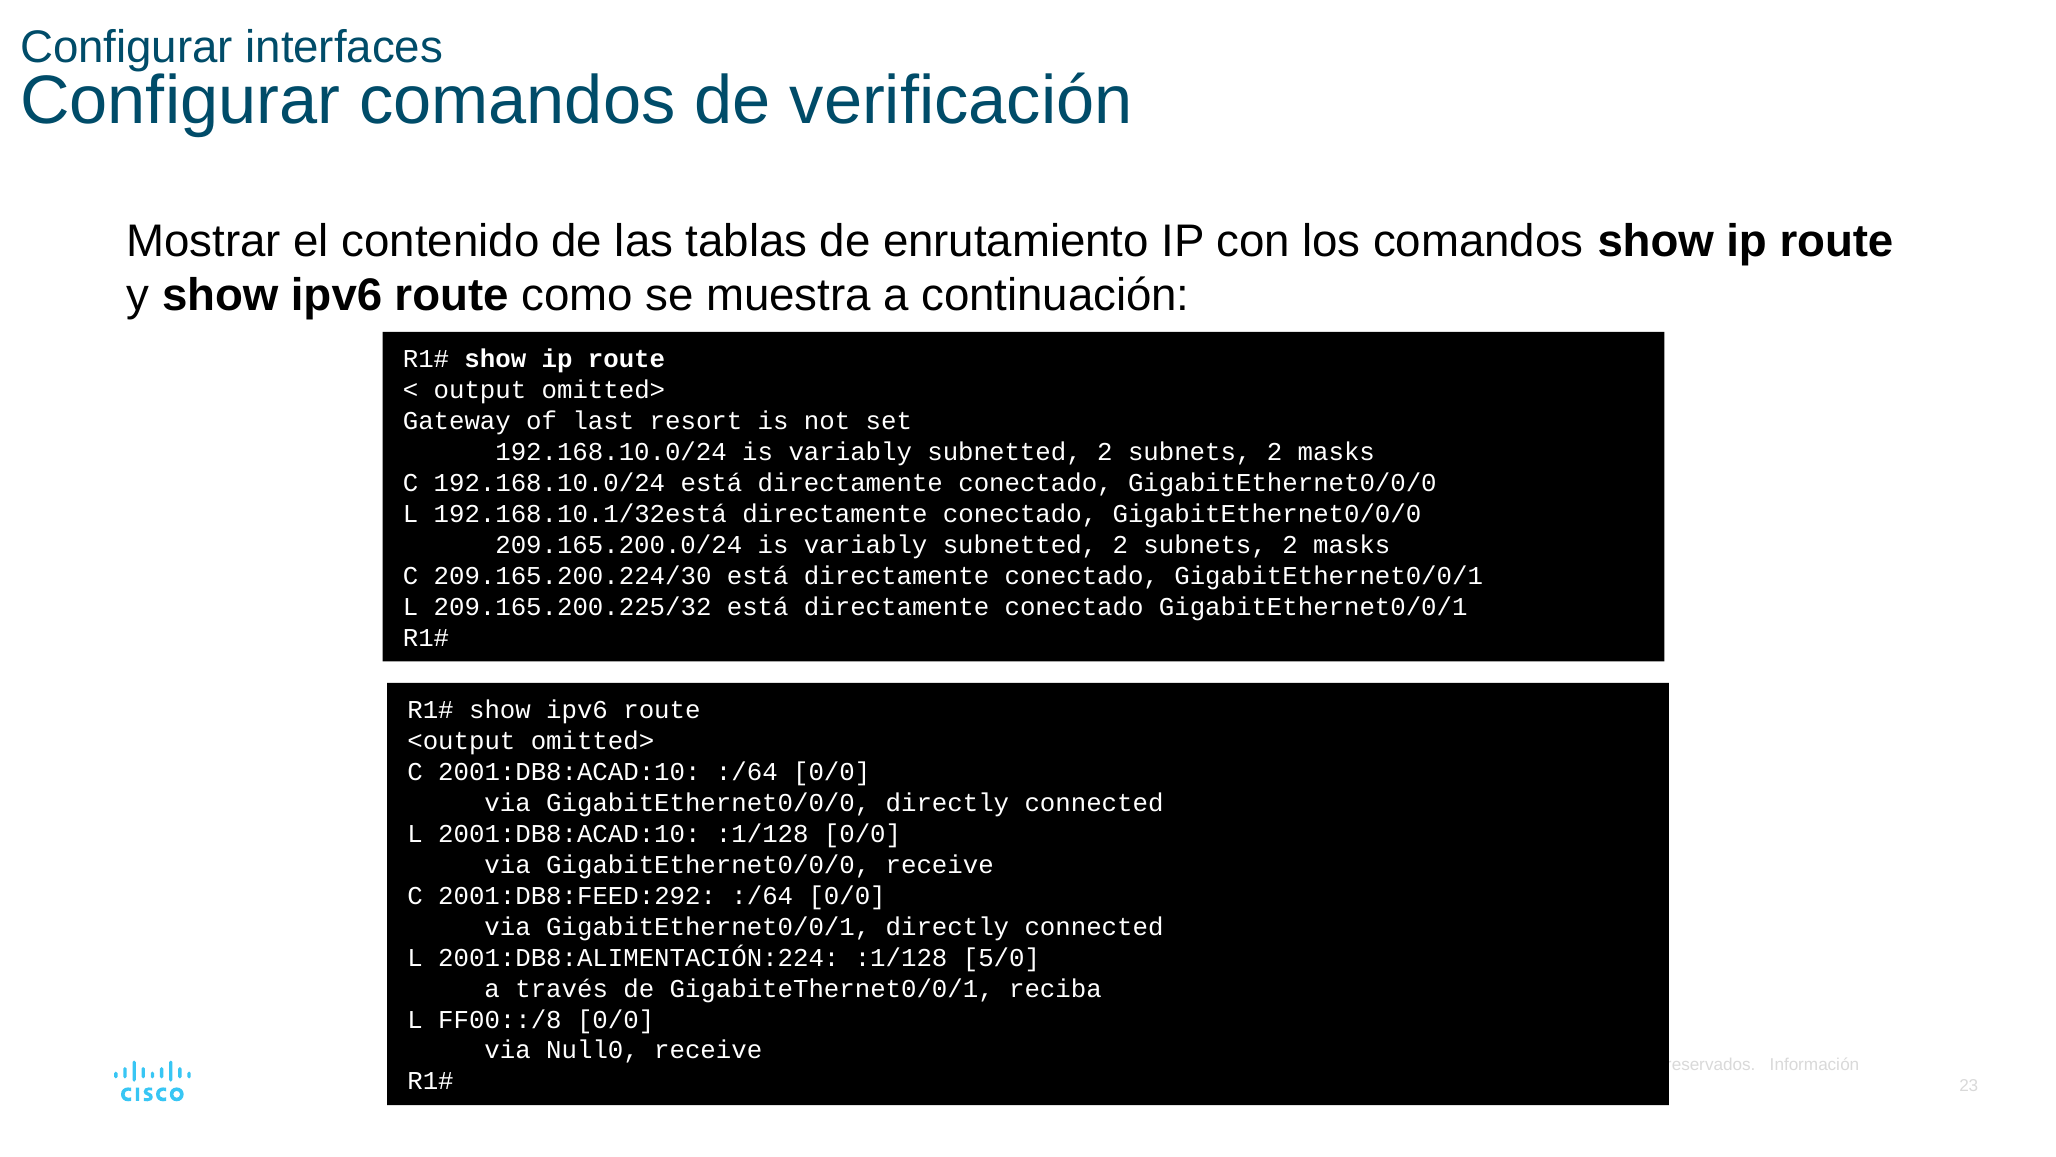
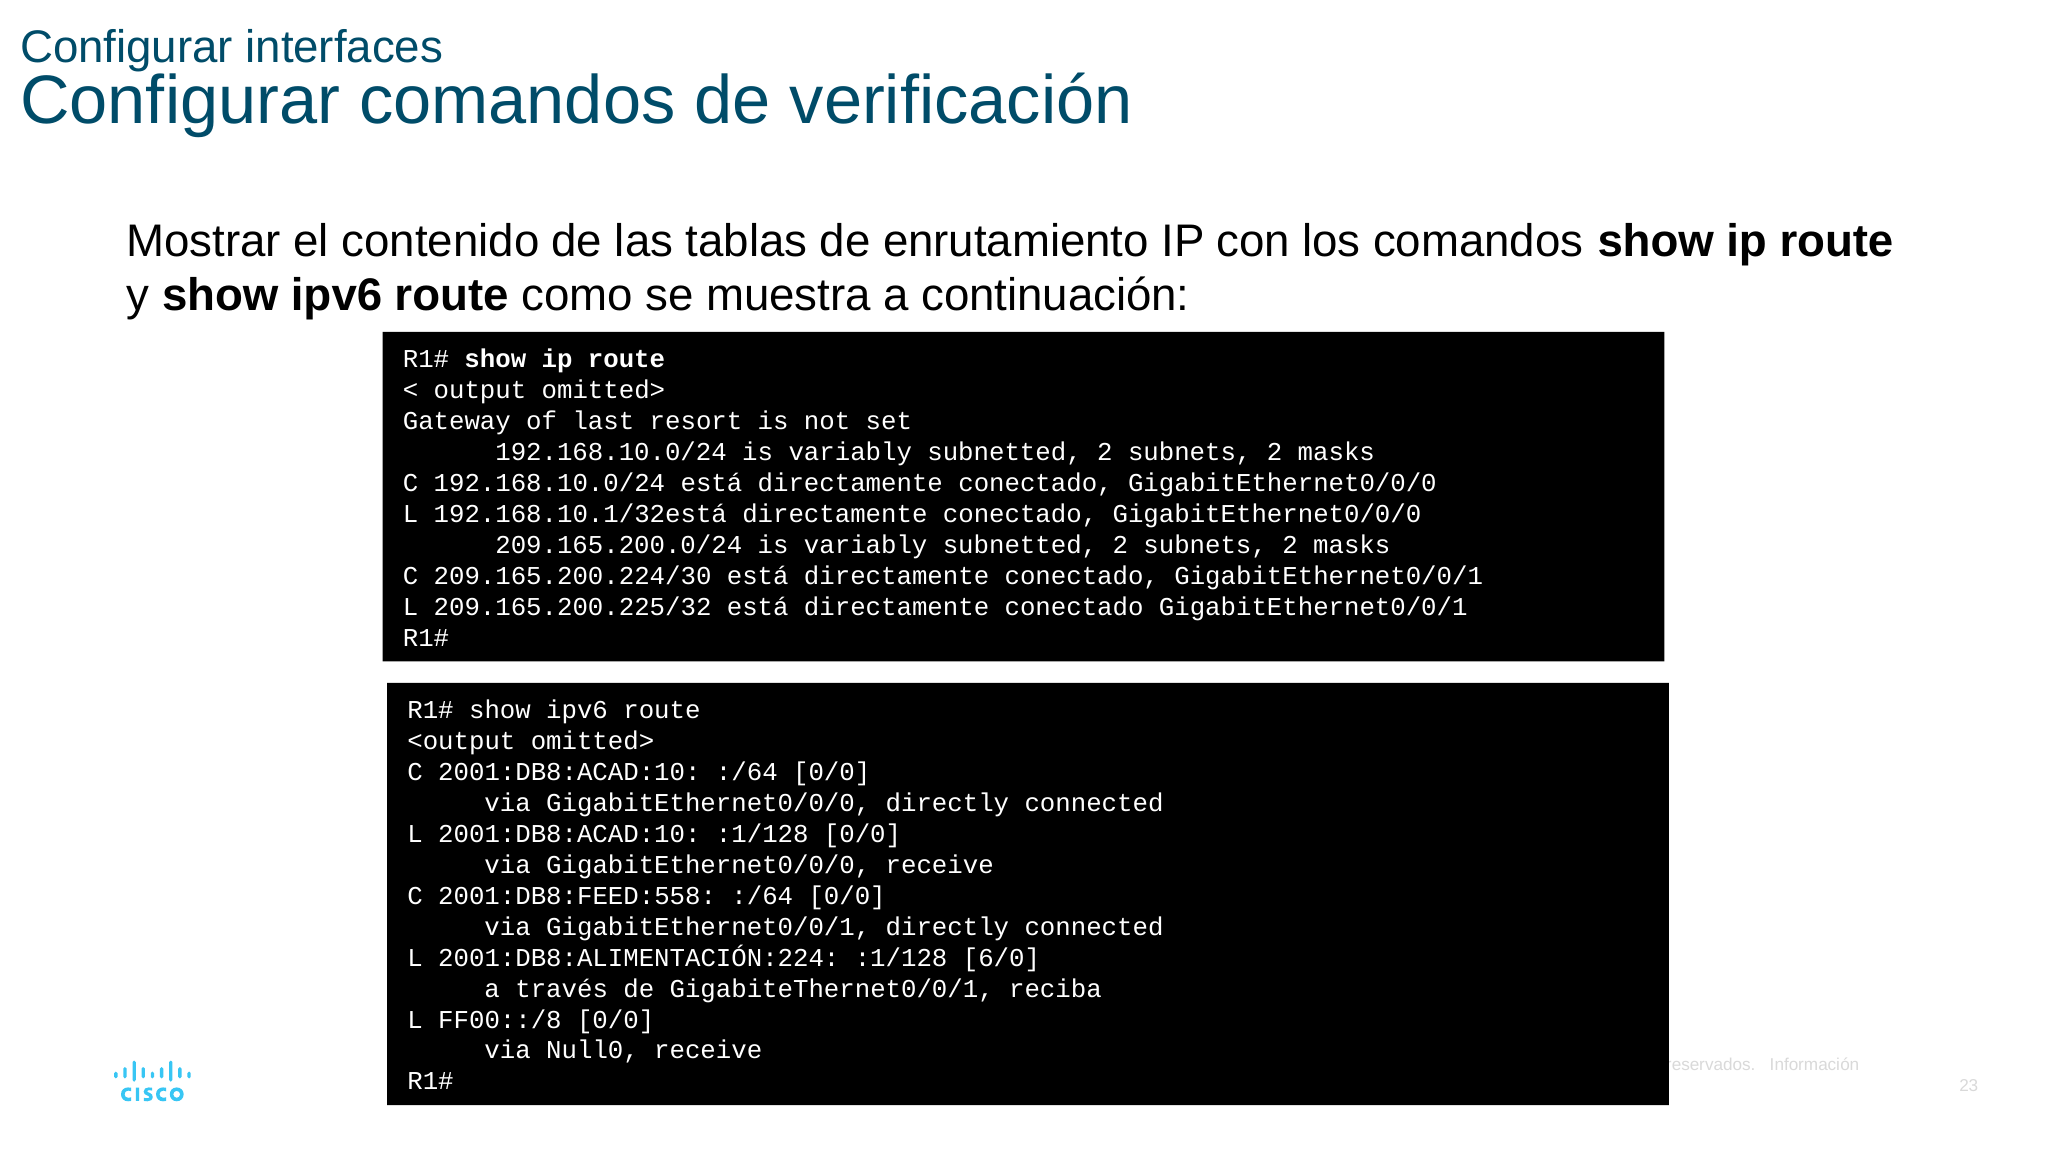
2001:DB8:FEED:292: 2001:DB8:FEED:292 -> 2001:DB8:FEED:558
5/0: 5/0 -> 6/0
